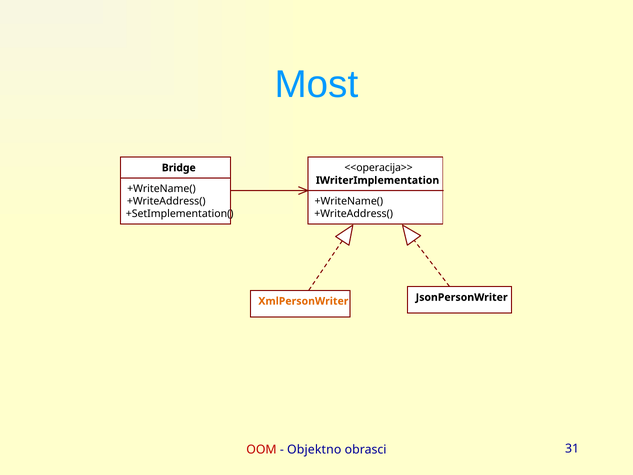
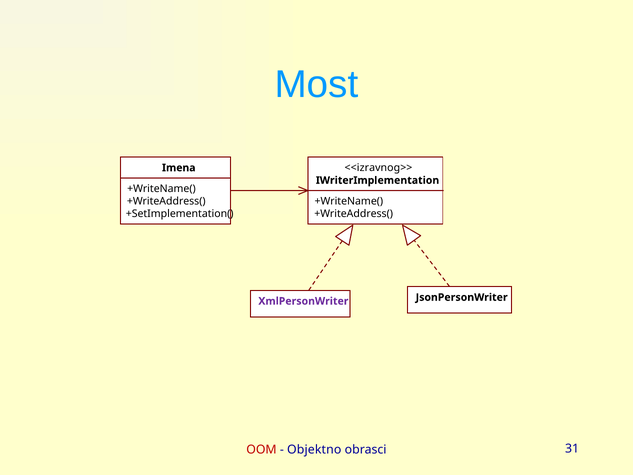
<<operacija>>: <<operacija>> -> <<izravnog>>
Bridge: Bridge -> Imena
XmlPersonWriter colour: orange -> purple
